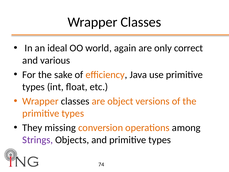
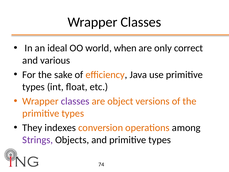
again: again -> when
classes at (75, 101) colour: black -> purple
missing: missing -> indexes
